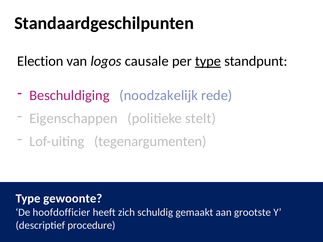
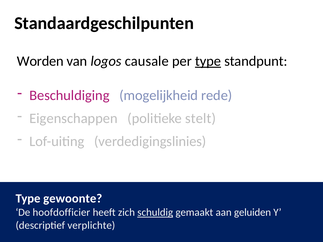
Election: Election -> Worden
noodzakelijk: noodzakelijk -> mogelijkheid
tegenargumenten: tegenargumenten -> verdedigingslinies
schuldig underline: none -> present
grootste: grootste -> geluiden
procedure: procedure -> verplichte
